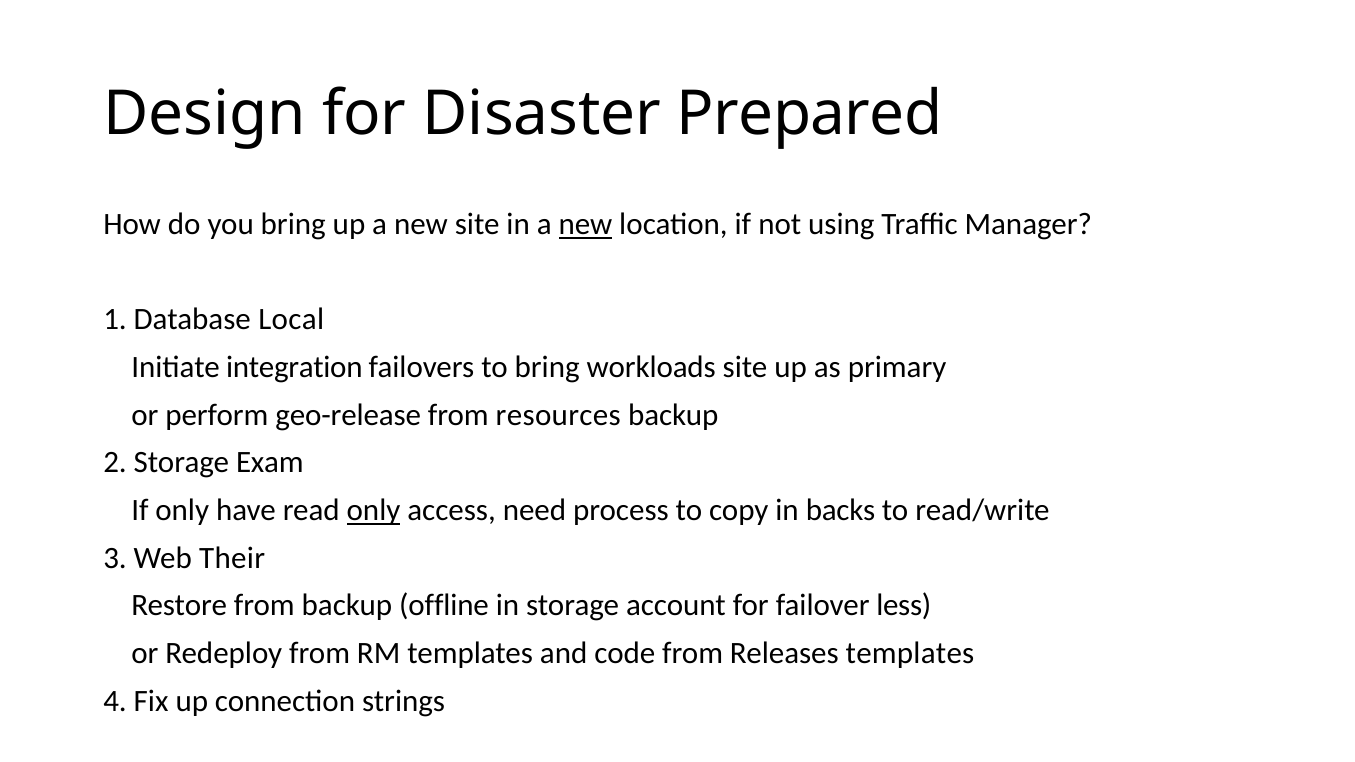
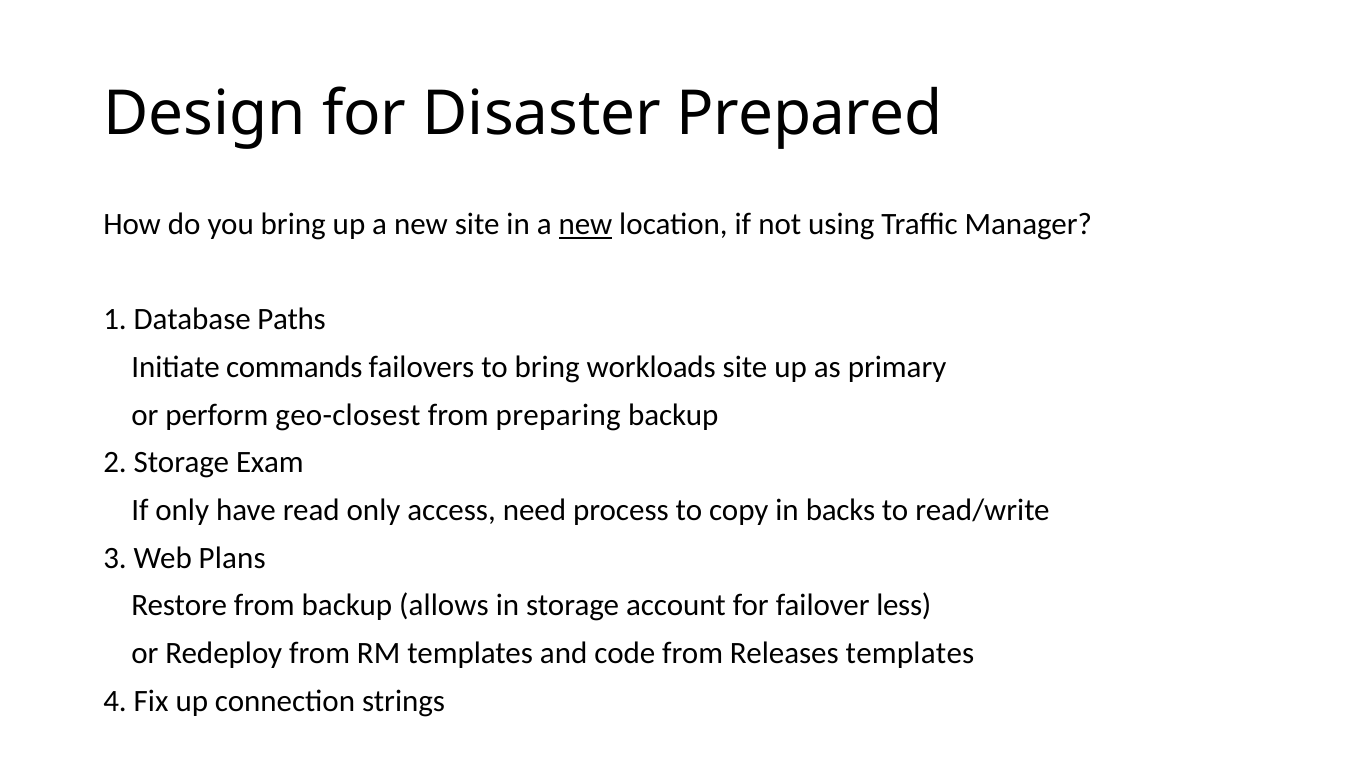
Local: Local -> Paths
integration: integration -> commands
geo-release: geo-release -> geo-closest
resources: resources -> preparing
only at (374, 510) underline: present -> none
Their: Their -> Plans
offline: offline -> allows
